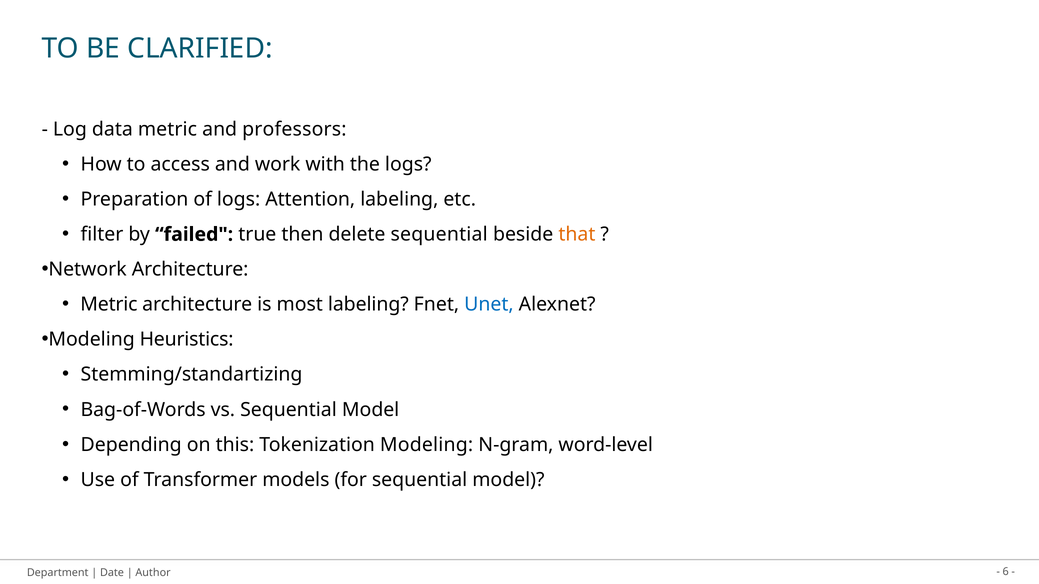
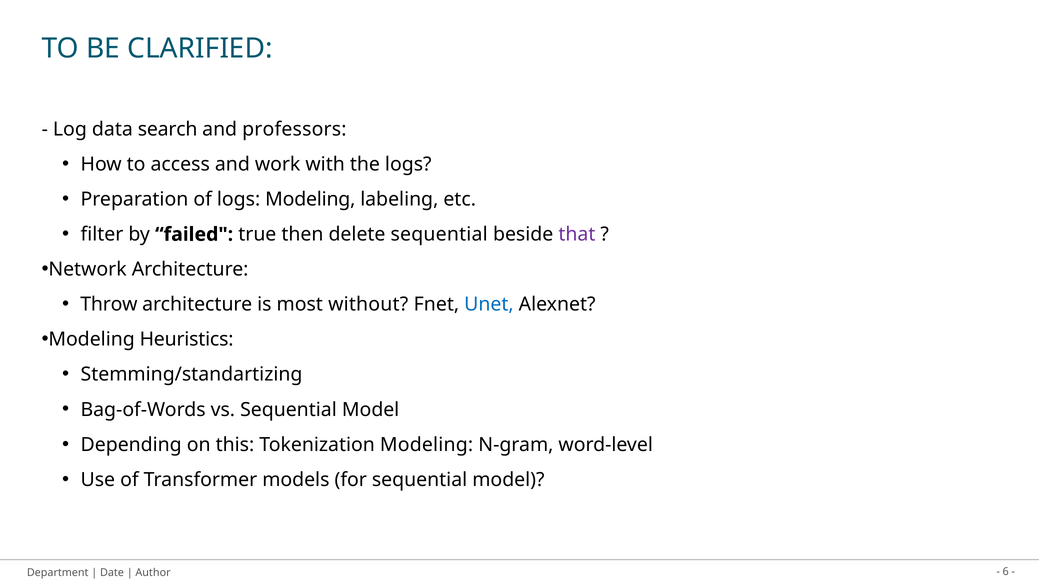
data metric: metric -> search
logs Attention: Attention -> Modeling
that colour: orange -> purple
Metric at (109, 305): Metric -> Throw
most labeling: labeling -> without
